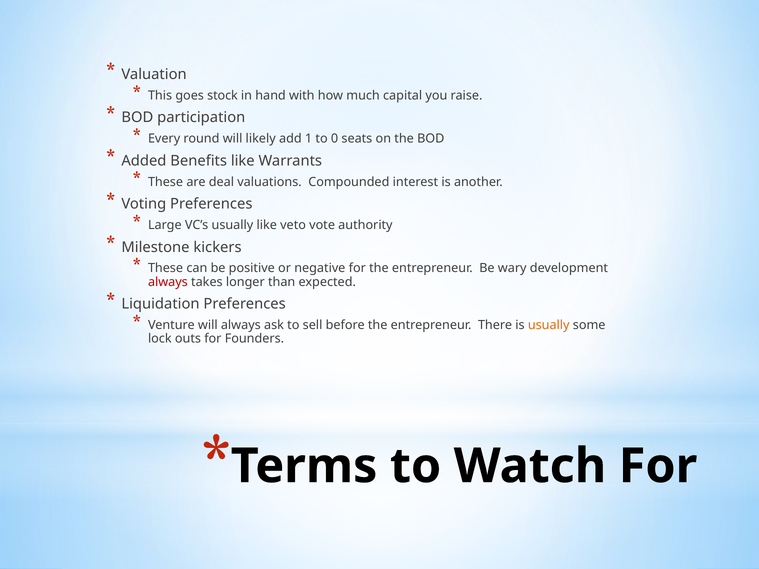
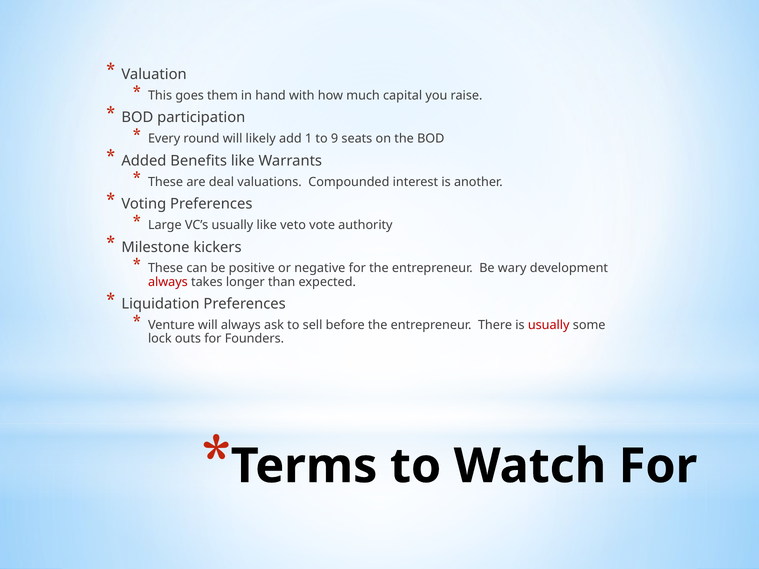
stock: stock -> them
0: 0 -> 9
usually at (549, 325) colour: orange -> red
